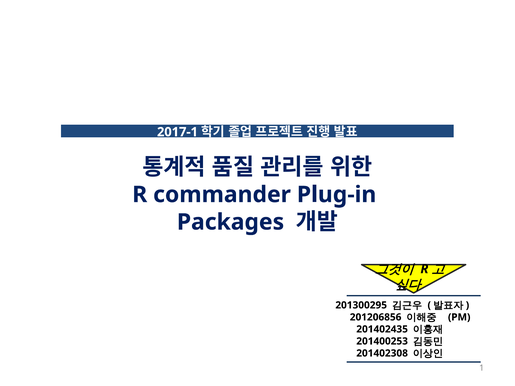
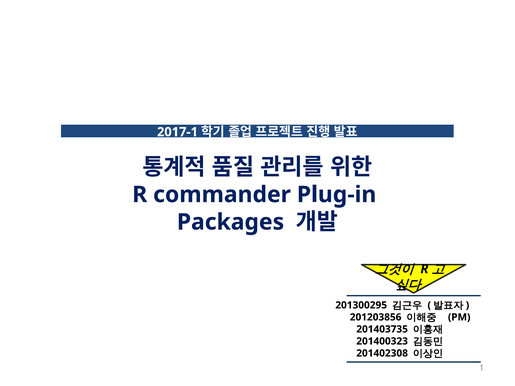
201206856: 201206856 -> 201203856
201402435: 201402435 -> 201403735
201400253: 201400253 -> 201400323
